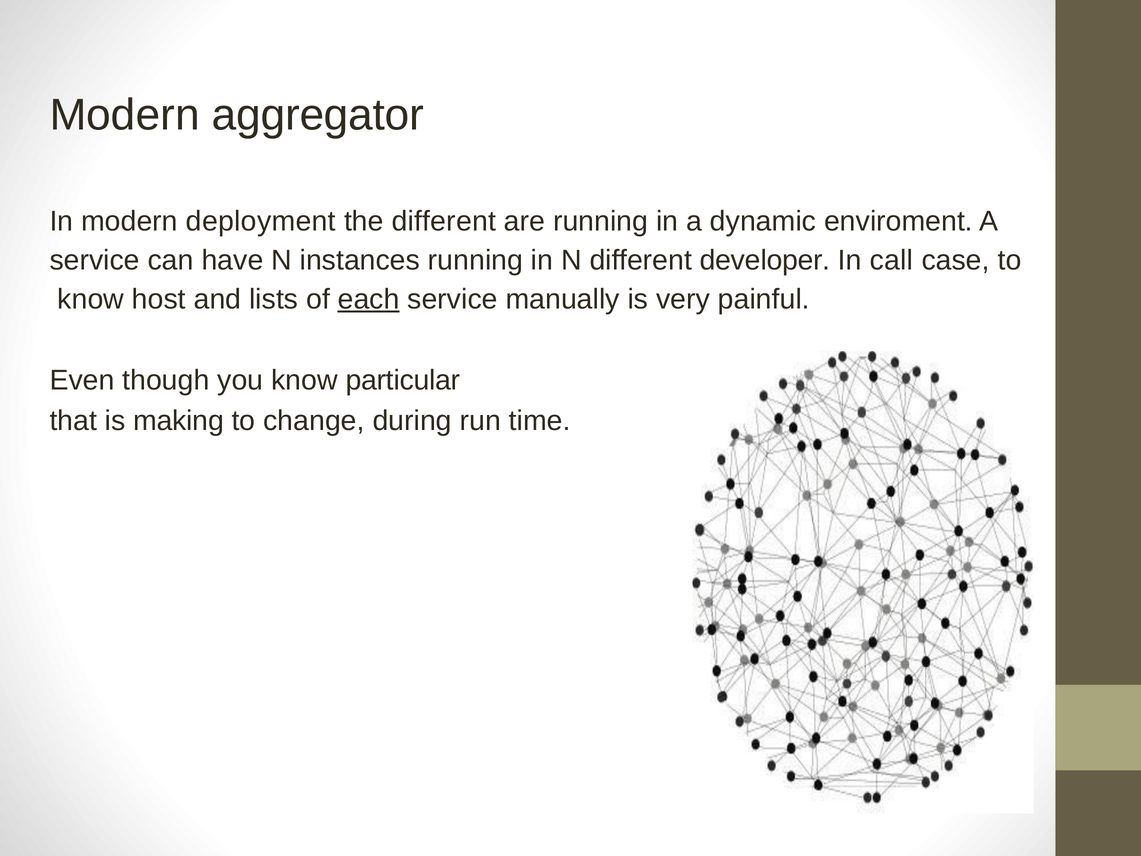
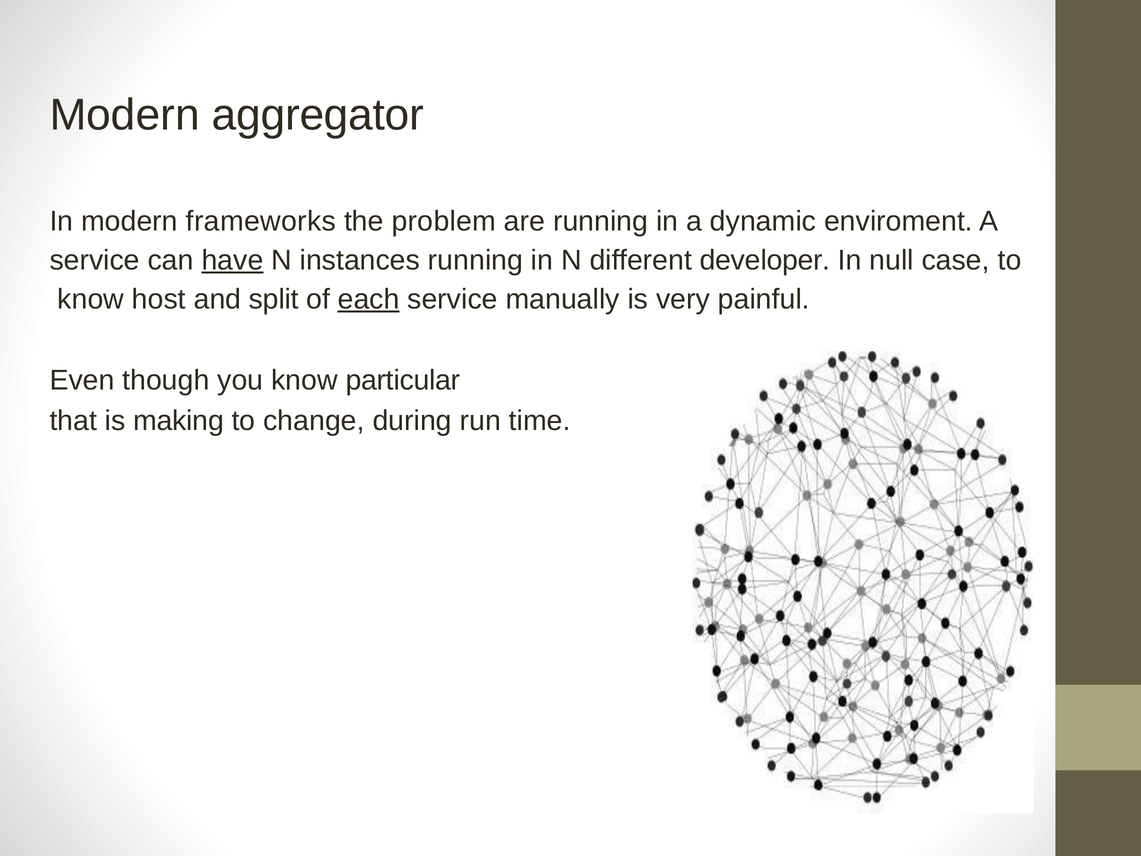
deployment: deployment -> frameworks
the different: different -> problem
have underline: none -> present
call: call -> null
lists: lists -> split
